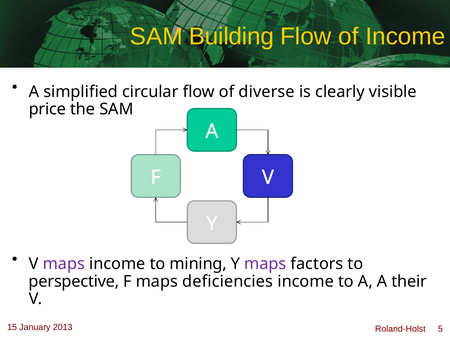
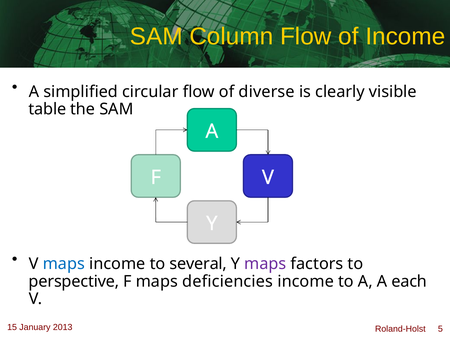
Building: Building -> Column
price: price -> table
maps at (64, 264) colour: purple -> blue
mining: mining -> several
their: their -> each
